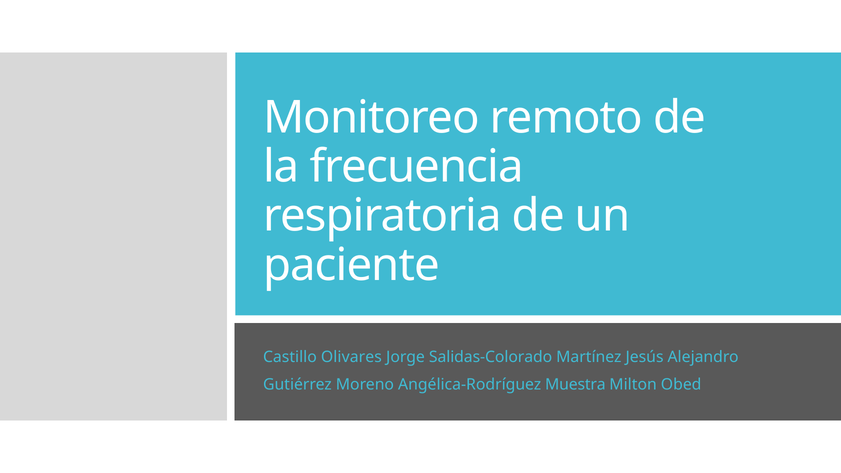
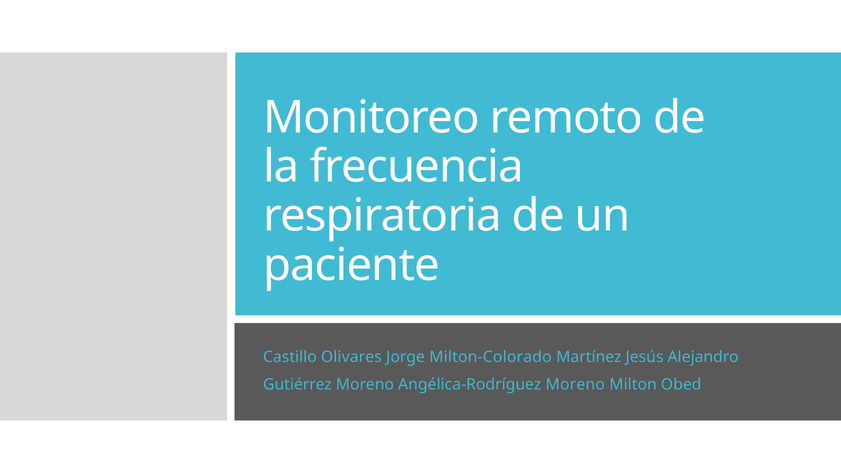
Salidas-Colorado: Salidas-Colorado -> Milton-Colorado
Angélica-Rodríguez Muestra: Muestra -> Moreno
